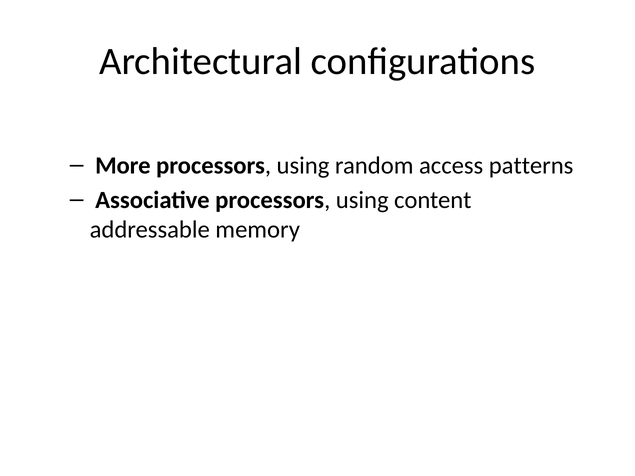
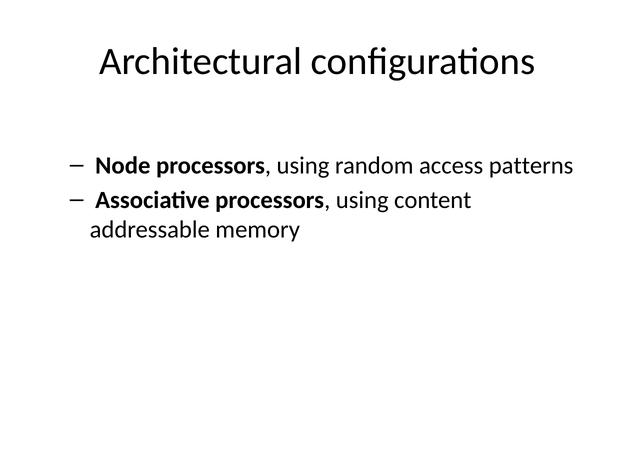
More: More -> Node
